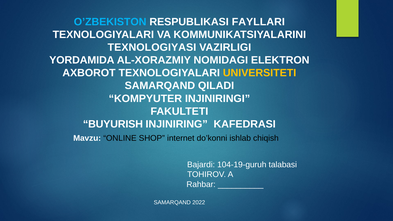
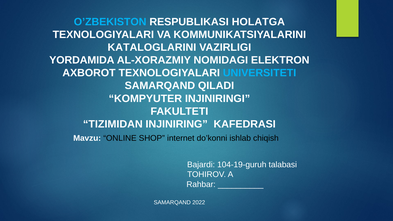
FAYLLARI: FAYLLARI -> HOLATGA
TEXNOLOGIYASI: TEXNOLOGIYASI -> KATALOGLARINI
UNIVERSITETI colour: yellow -> light blue
BUYURISH: BUYURISH -> TIZIMIDAN
